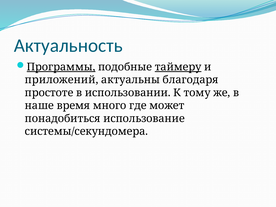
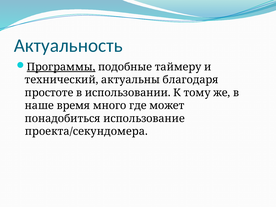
таймеру underline: present -> none
приложений: приложений -> технический
системы/секундомера: системы/секундомера -> проекта/секундомера
